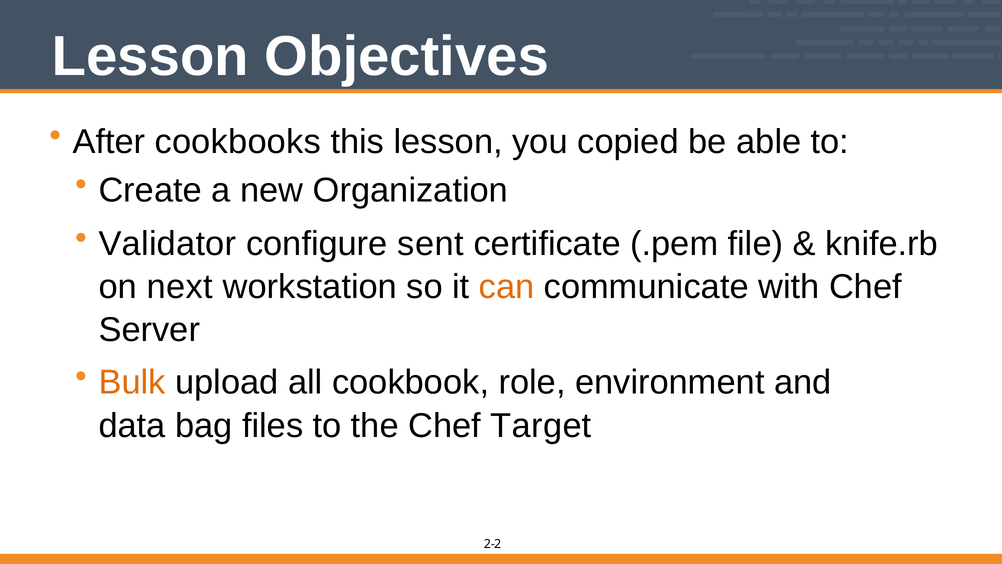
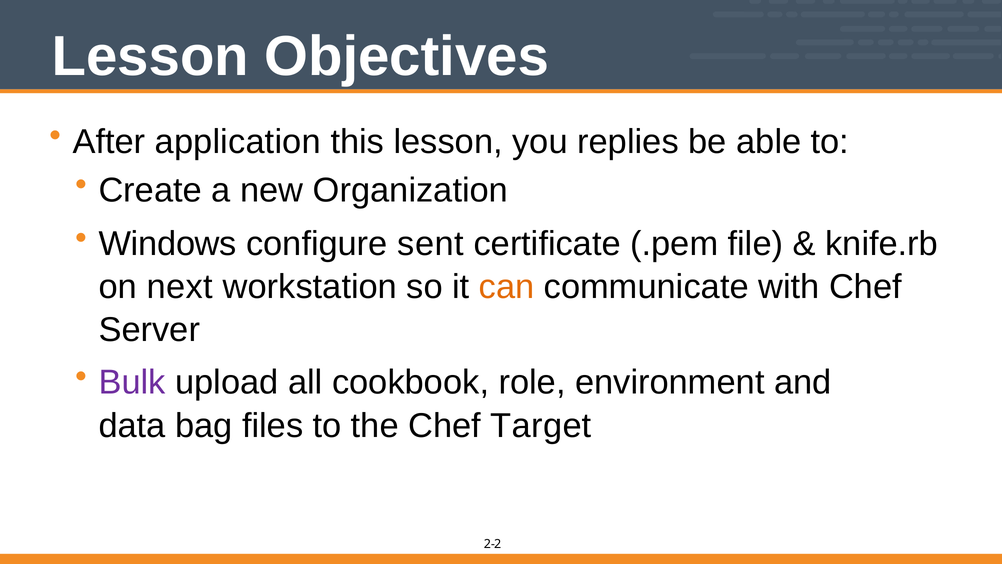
cookbooks: cookbooks -> application
copied: copied -> replies
Validator: Validator -> Windows
Bulk colour: orange -> purple
